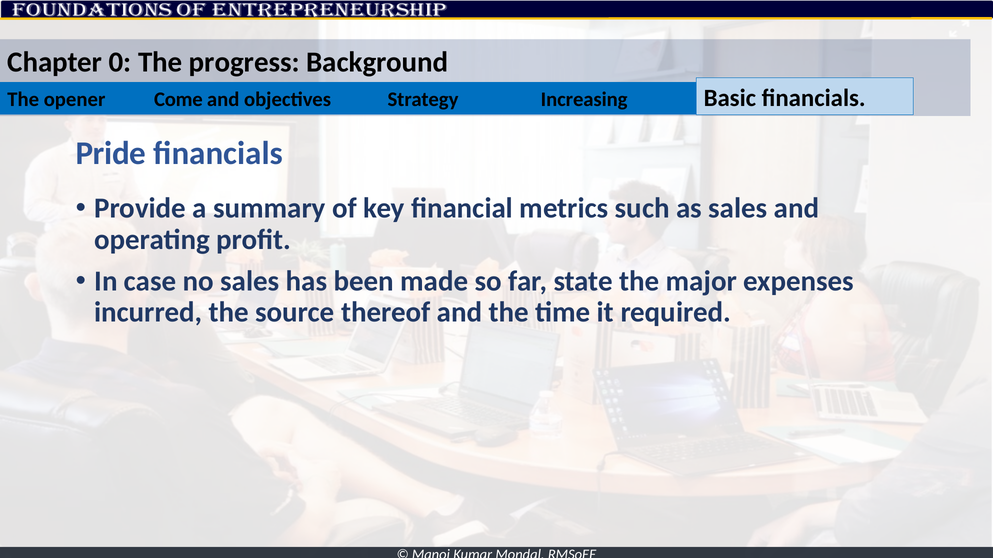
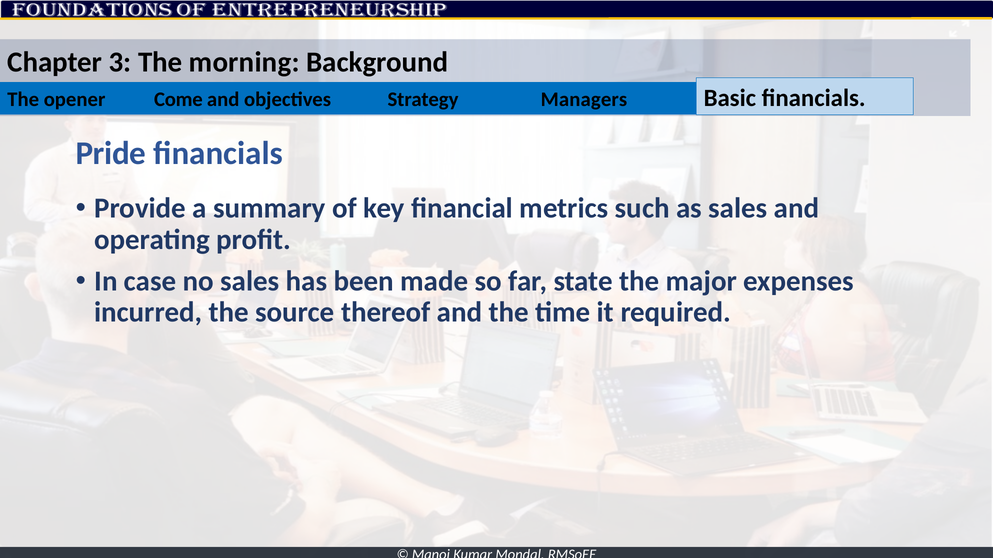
0: 0 -> 3
progress: progress -> morning
Increasing: Increasing -> Managers
